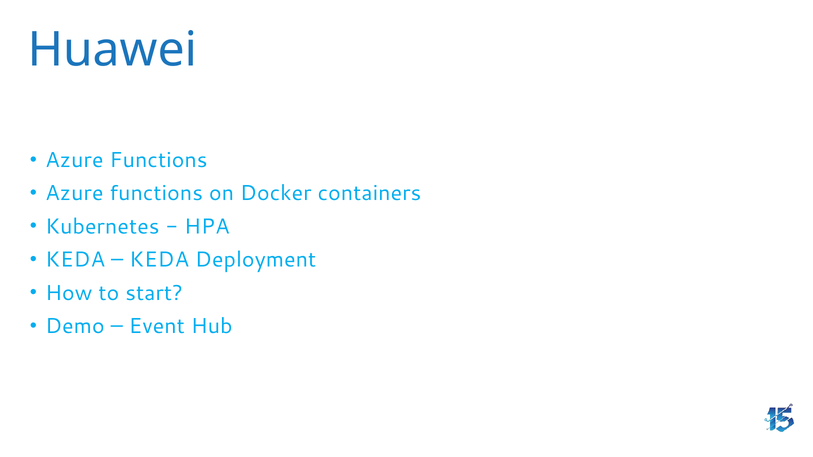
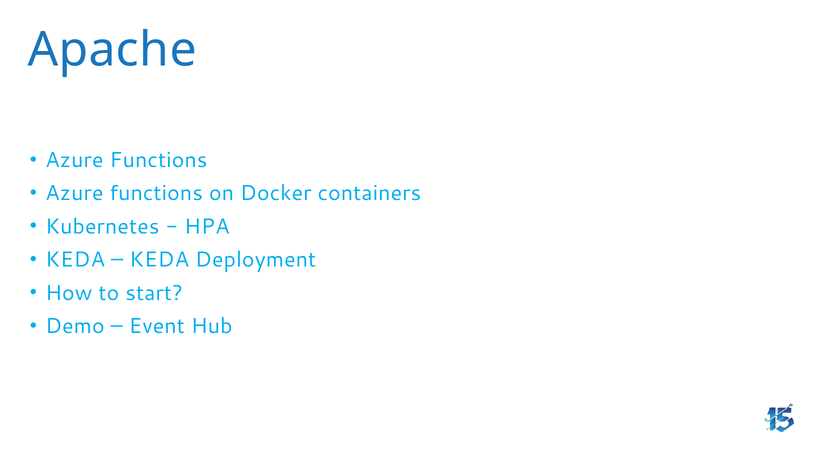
Huawei: Huawei -> Apache
